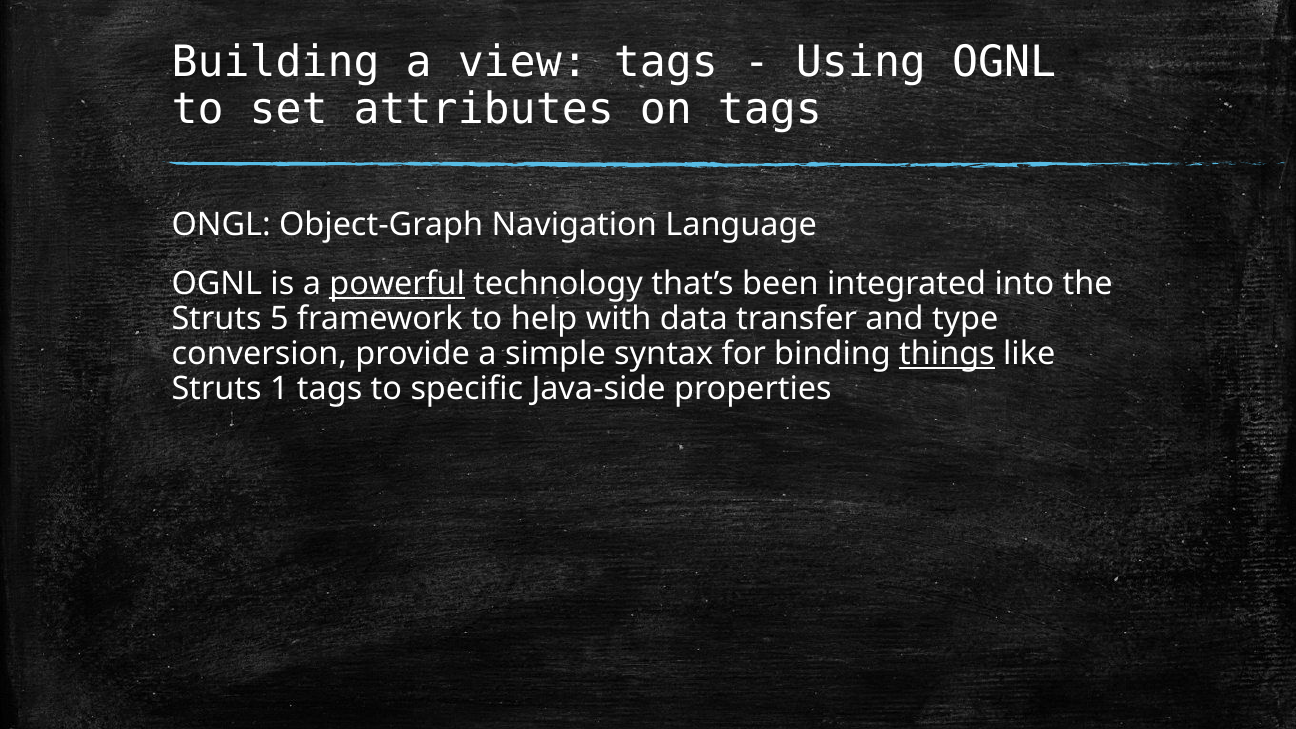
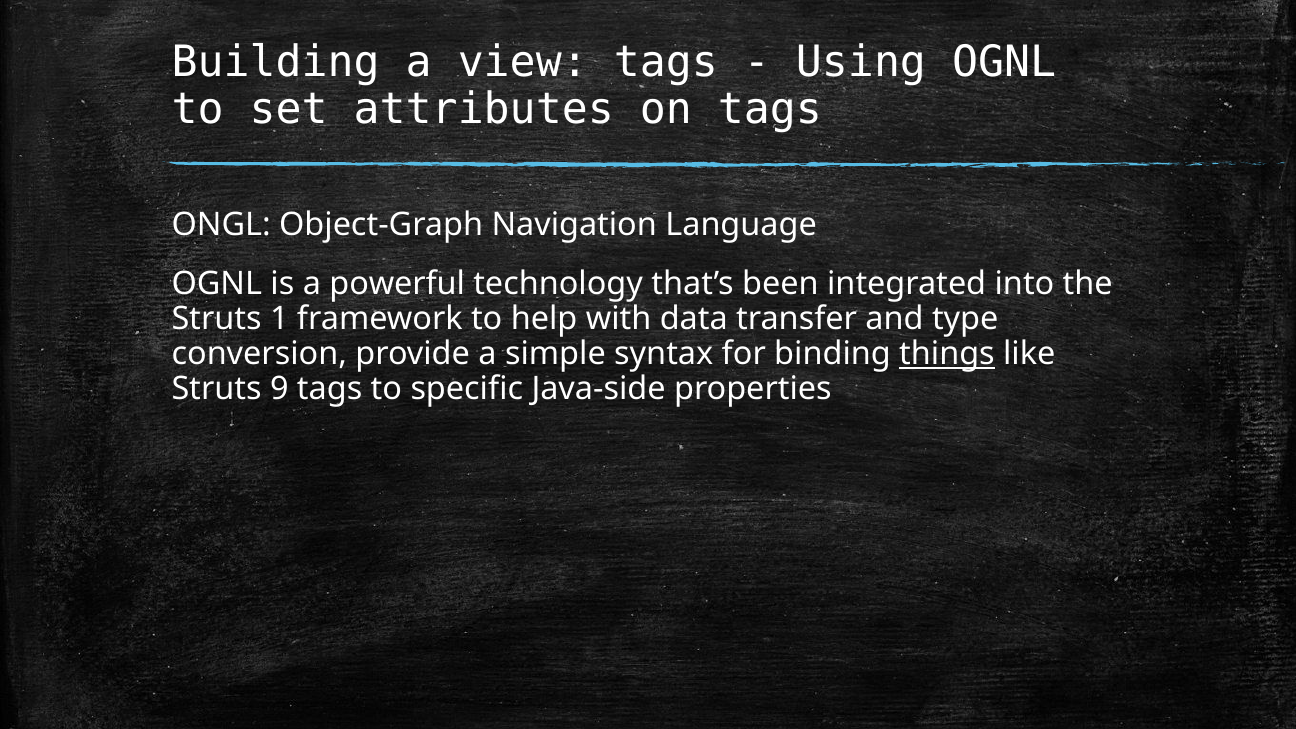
powerful underline: present -> none
5: 5 -> 1
1: 1 -> 9
